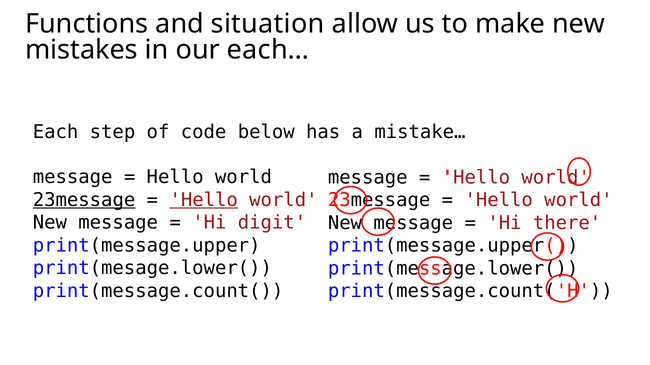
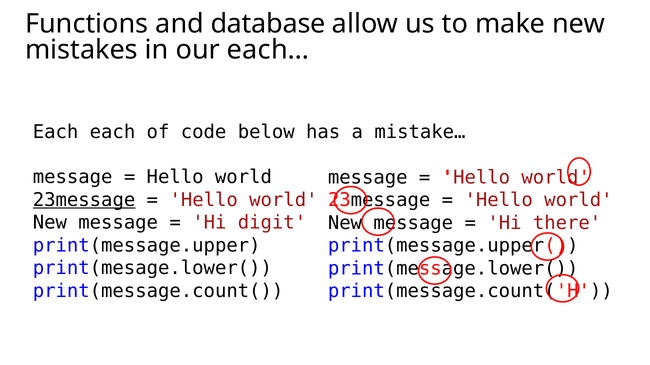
situation: situation -> database
Each step: step -> each
Hello at (204, 200) underline: present -> none
